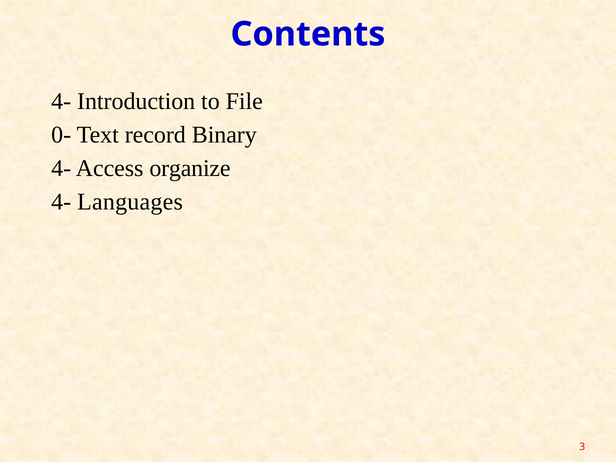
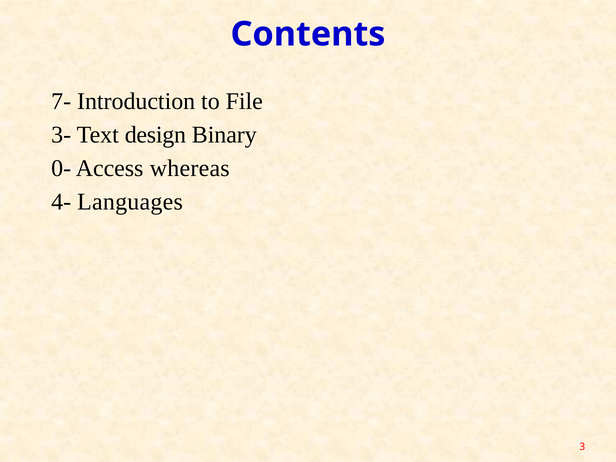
4- at (61, 101): 4- -> 7-
0-: 0- -> 3-
record: record -> design
4- at (61, 168): 4- -> 0-
organize: organize -> whereas
